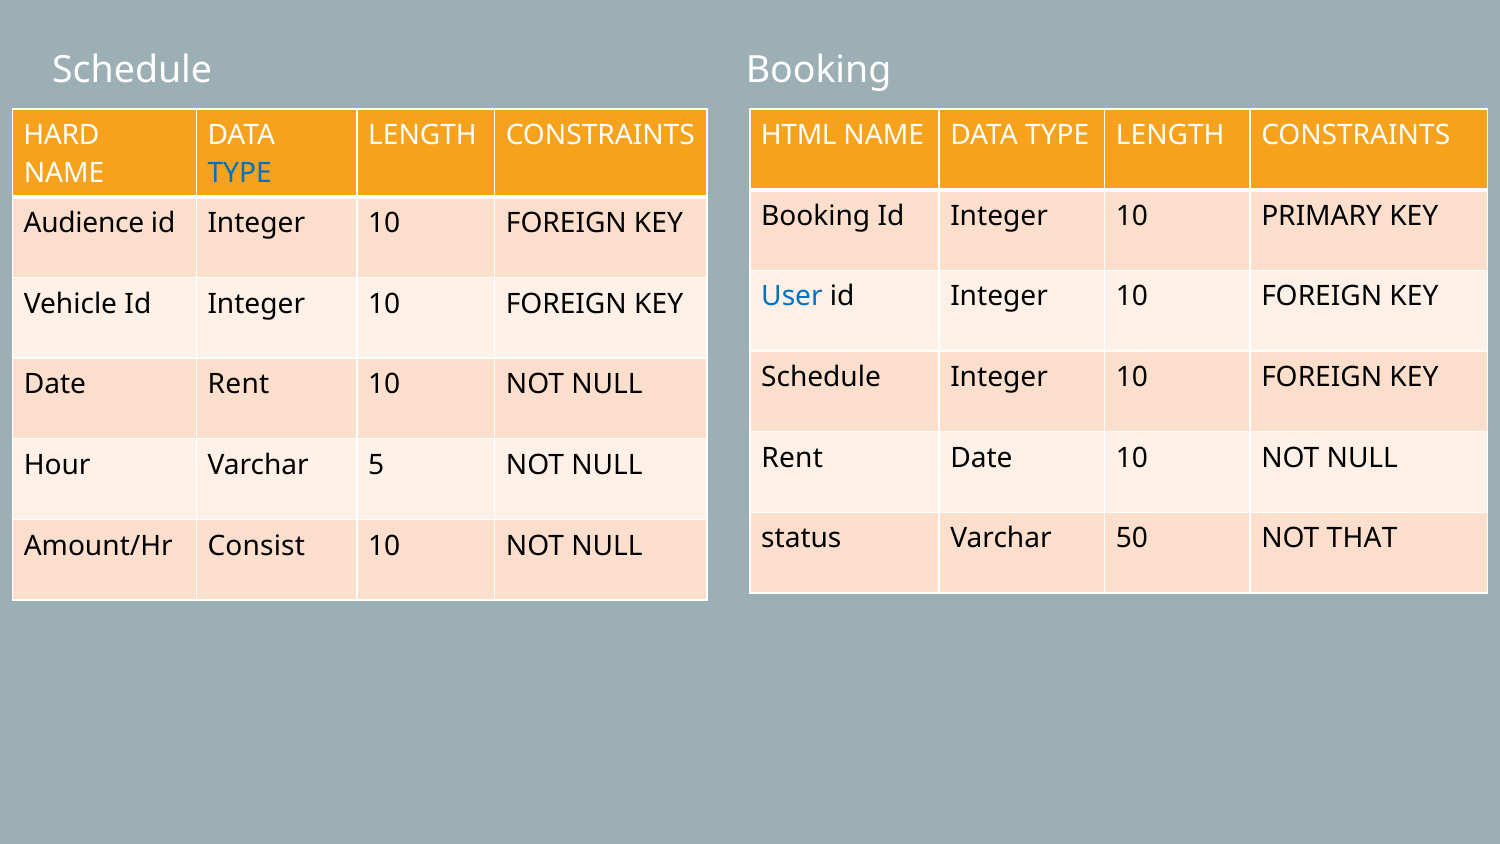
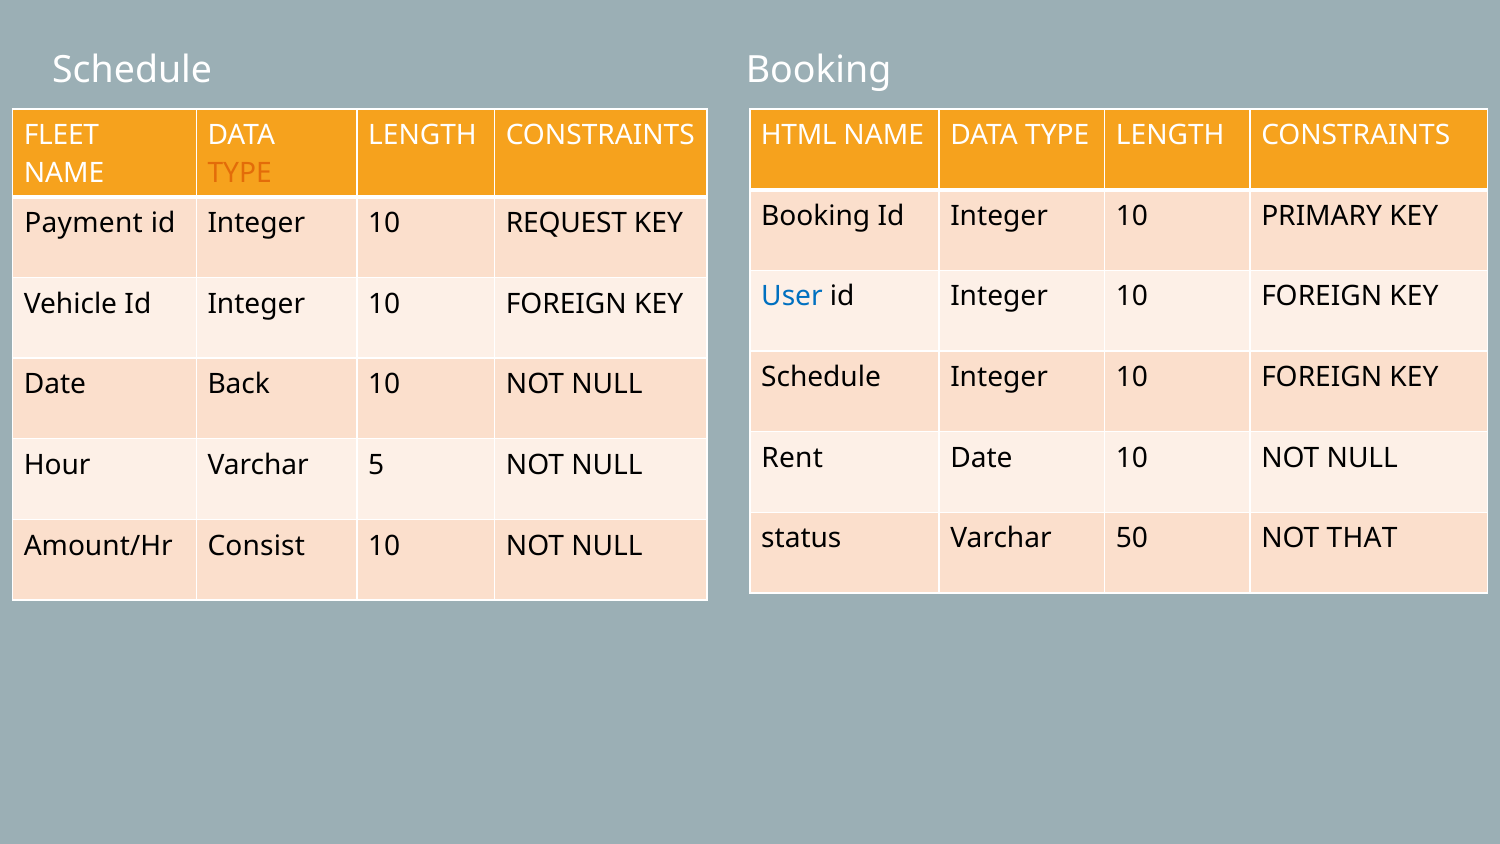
HARD: HARD -> FLEET
TYPE at (240, 173) colour: blue -> orange
Audience: Audience -> Payment
FOREIGN at (566, 223): FOREIGN -> REQUEST
Date Rent: Rent -> Back
